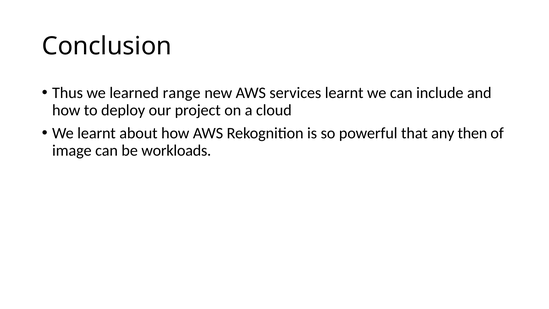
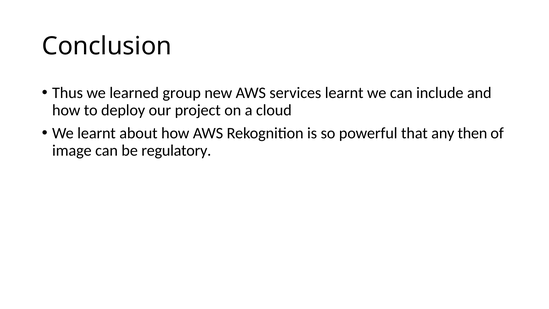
range: range -> group
workloads: workloads -> regulatory
